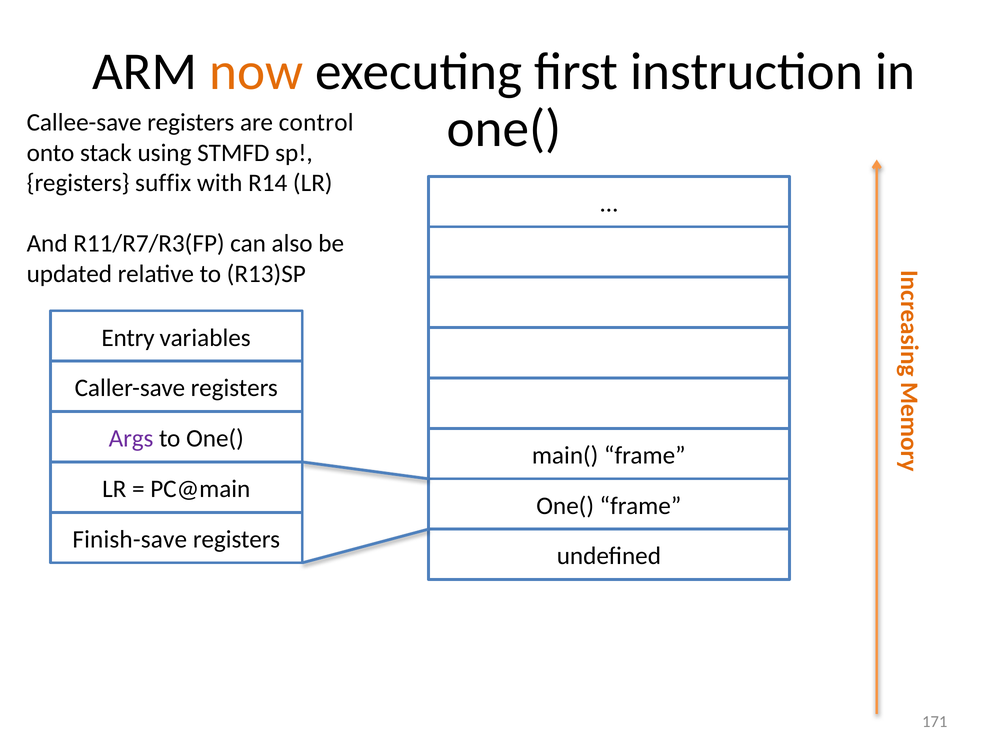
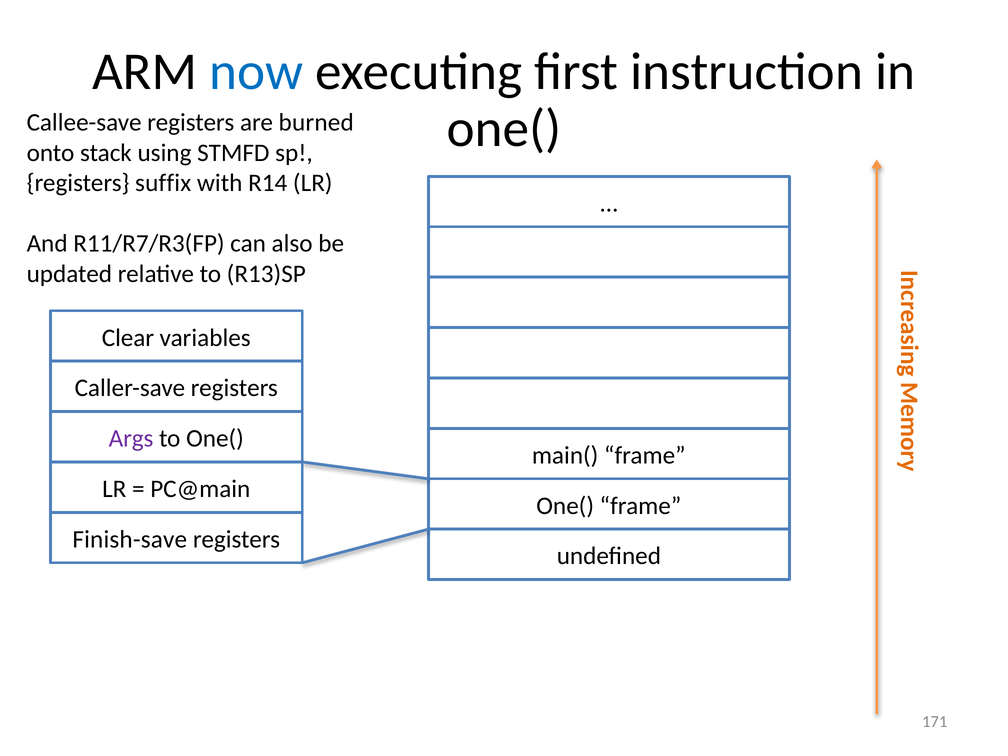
now colour: orange -> blue
control: control -> burned
Entry: Entry -> Clear
